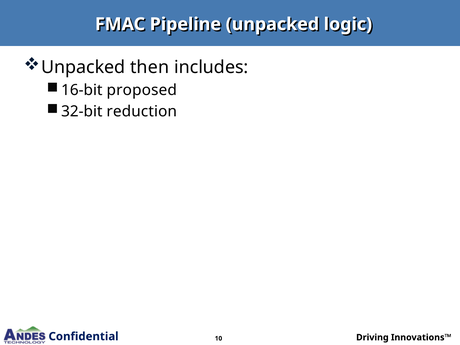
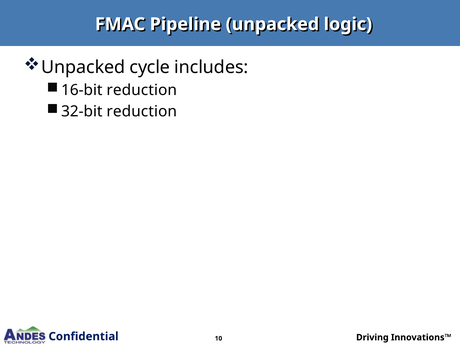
then: then -> cycle
16-bit proposed: proposed -> reduction
